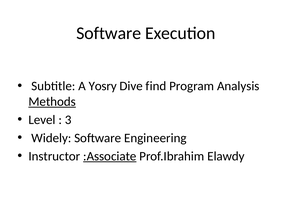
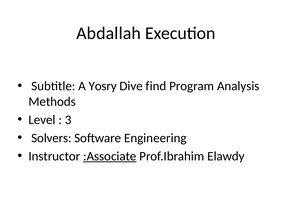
Software at (109, 33): Software -> Abdallah
Methods underline: present -> none
Widely: Widely -> Solvers
